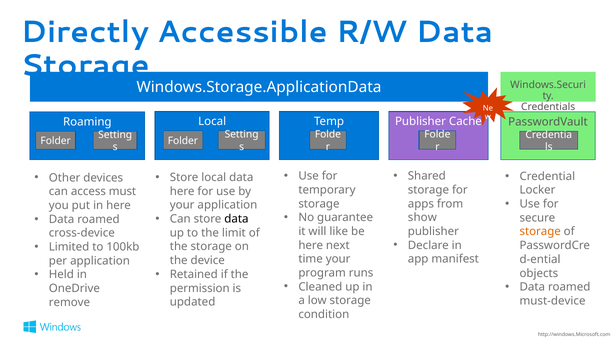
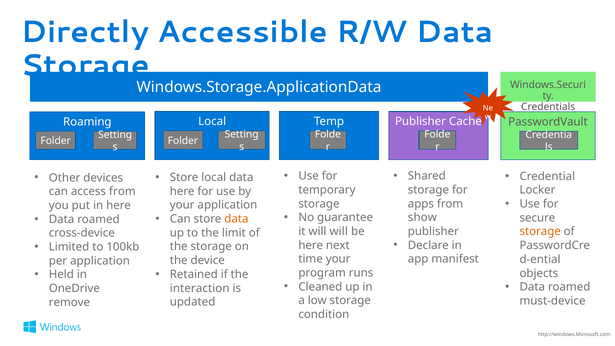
access must: must -> from
data at (236, 219) colour: black -> orange
will like: like -> will
permission: permission -> interaction
